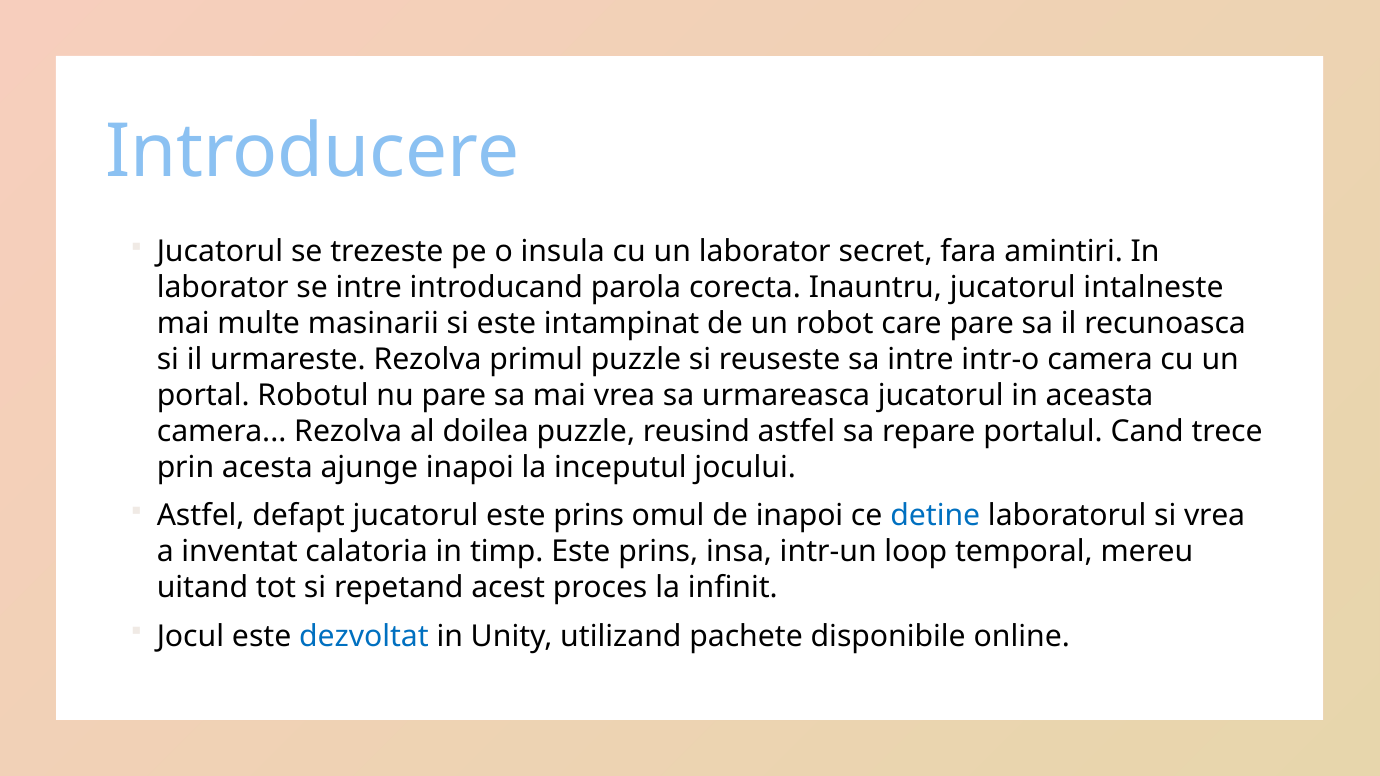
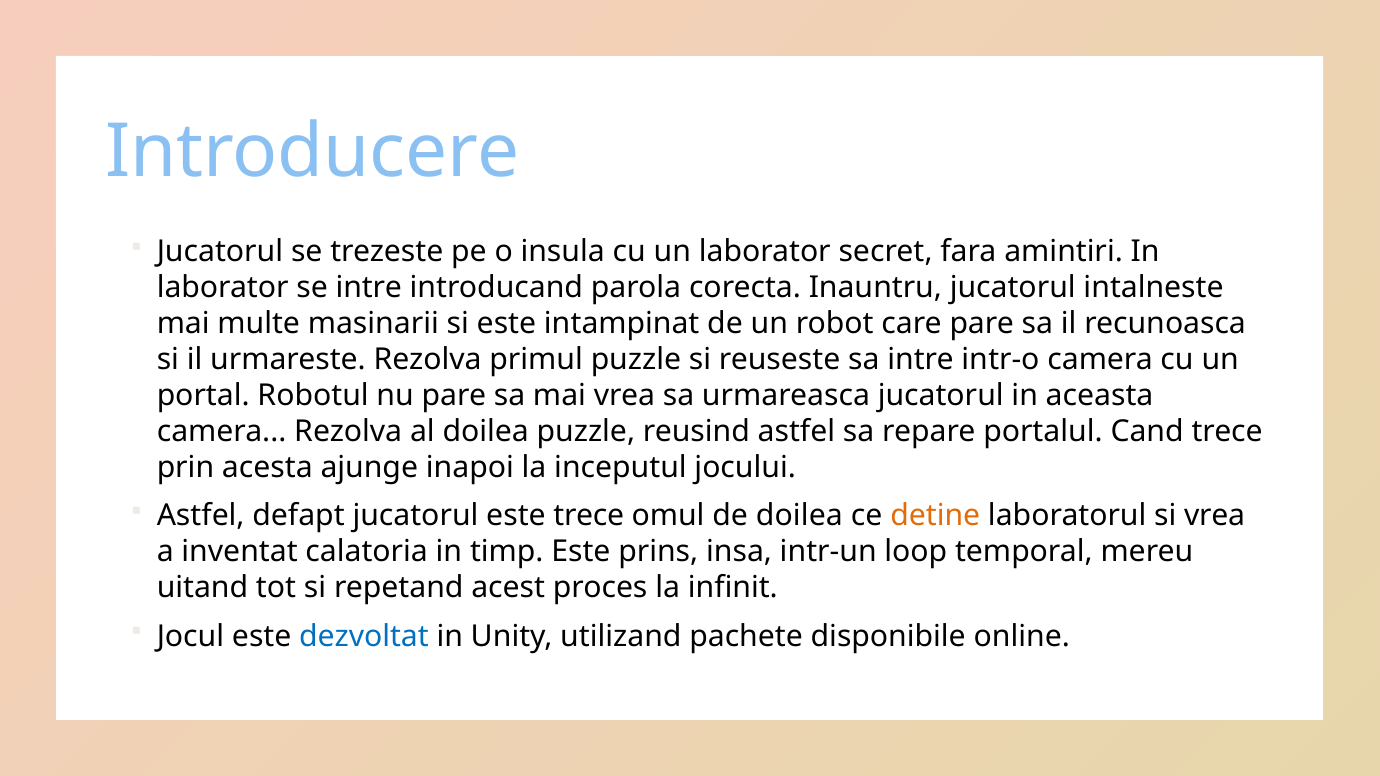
jucatorul este prins: prins -> trece
de inapoi: inapoi -> doilea
detine colour: blue -> orange
